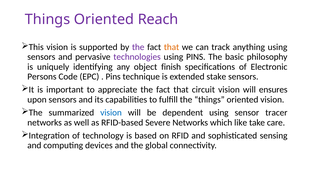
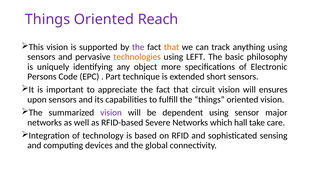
technologies colour: purple -> orange
using PINS: PINS -> LEFT
finish: finish -> more
Pins at (113, 77): Pins -> Part
stake: stake -> short
vision at (111, 113) colour: blue -> purple
tracer: tracer -> major
like: like -> hall
